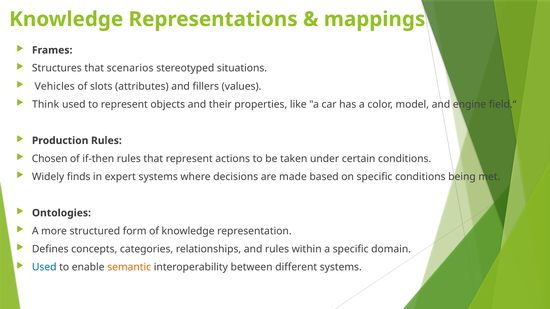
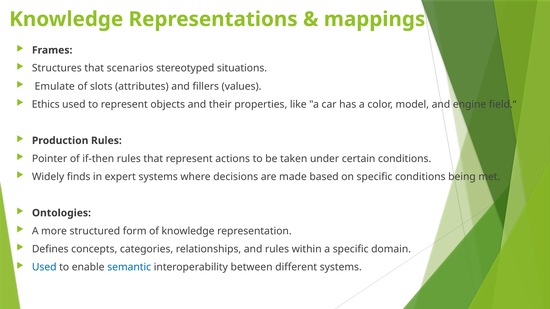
Vehicles: Vehicles -> Emulate
Think: Think -> Ethics
Chosen: Chosen -> Pointer
semantic colour: orange -> blue
